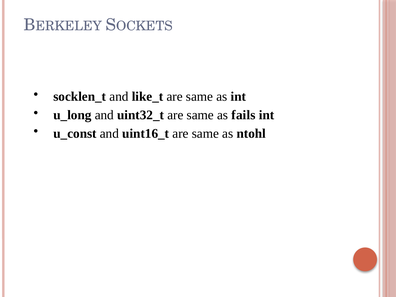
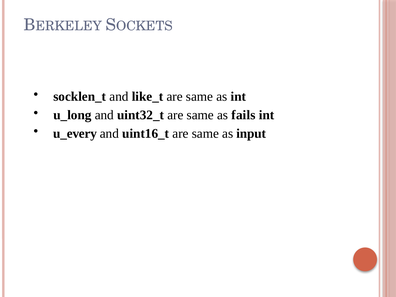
u_const: u_const -> u_every
ntohl: ntohl -> input
